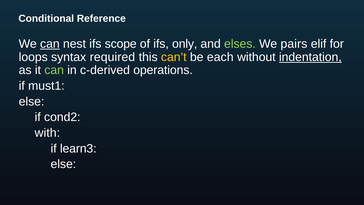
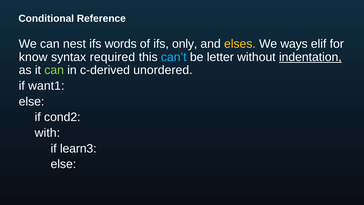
can at (50, 44) underline: present -> none
scope: scope -> words
elses colour: light green -> yellow
pairs: pairs -> ways
loops: loops -> know
can’t colour: yellow -> light blue
each: each -> letter
operations: operations -> unordered
must1: must1 -> want1
